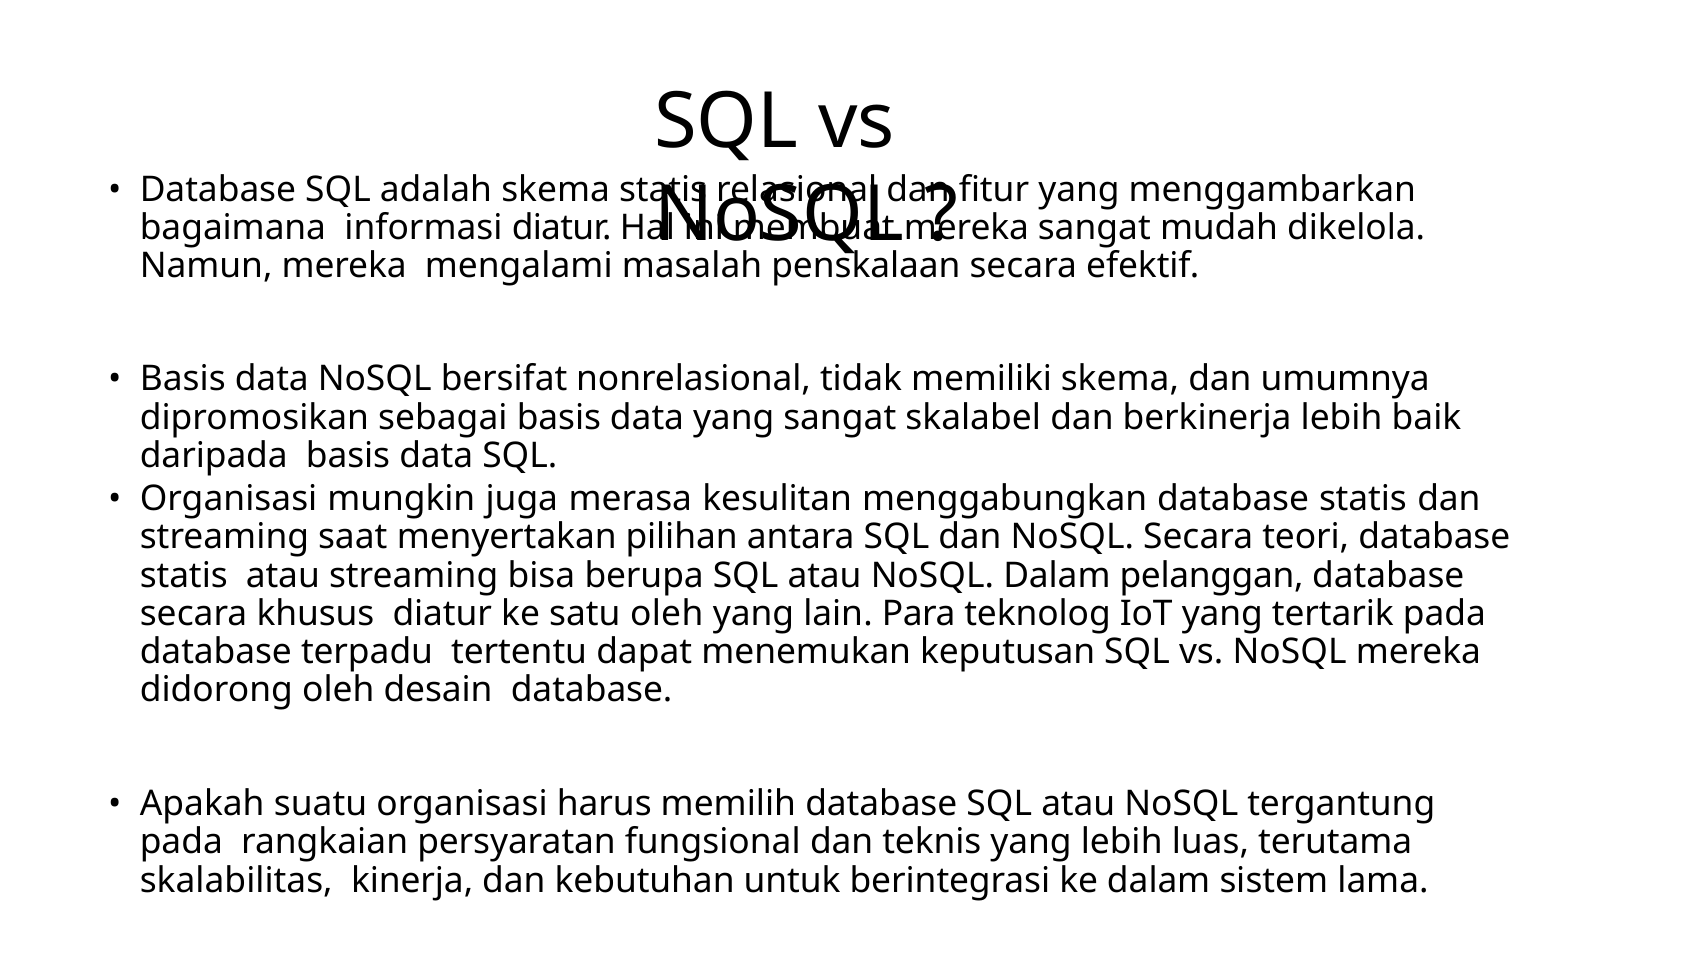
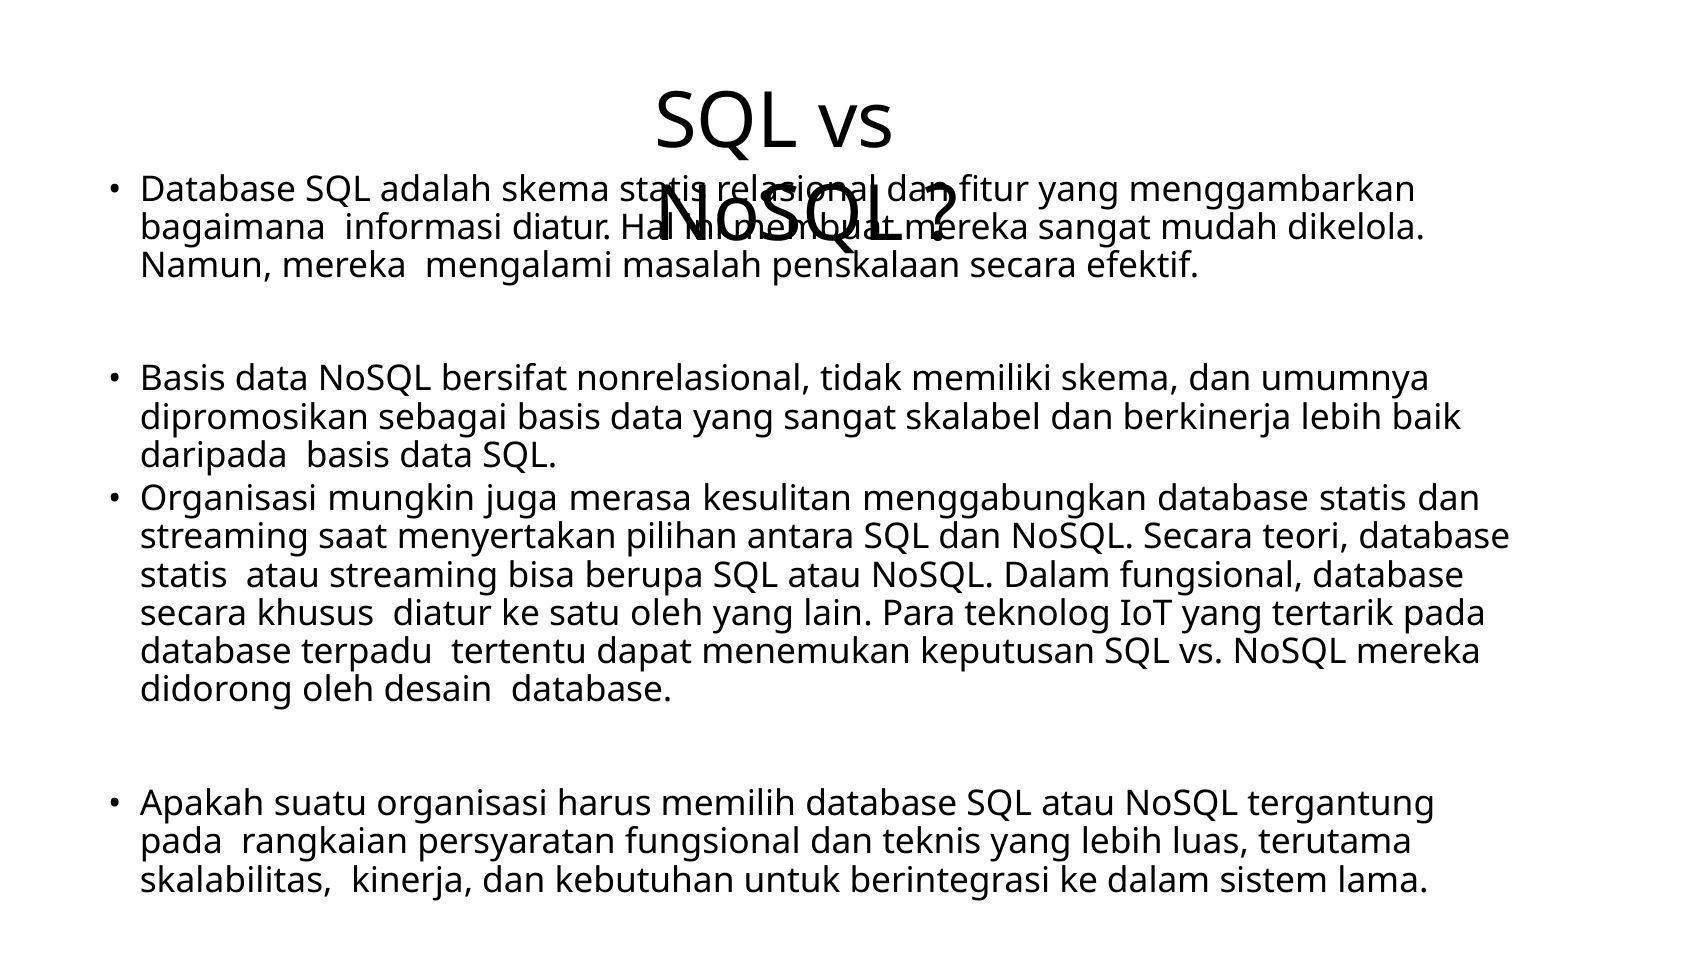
Dalam pelanggan: pelanggan -> fungsional
